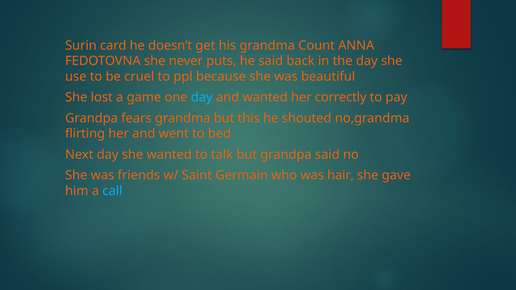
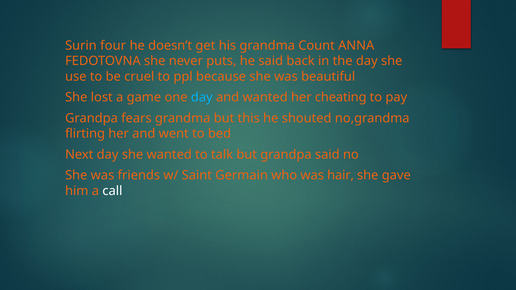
card: card -> four
correctly: correctly -> cheating
call colour: light blue -> white
